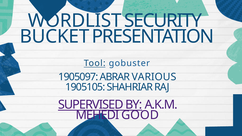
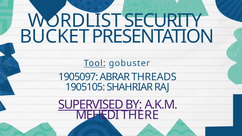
VARIOUS: VARIOUS -> THREADS
GOOD: GOOD -> THERE
